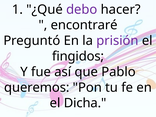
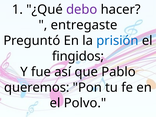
encontraré: encontraré -> entregaste
prisión colour: purple -> blue
Dicha: Dicha -> Polvo
